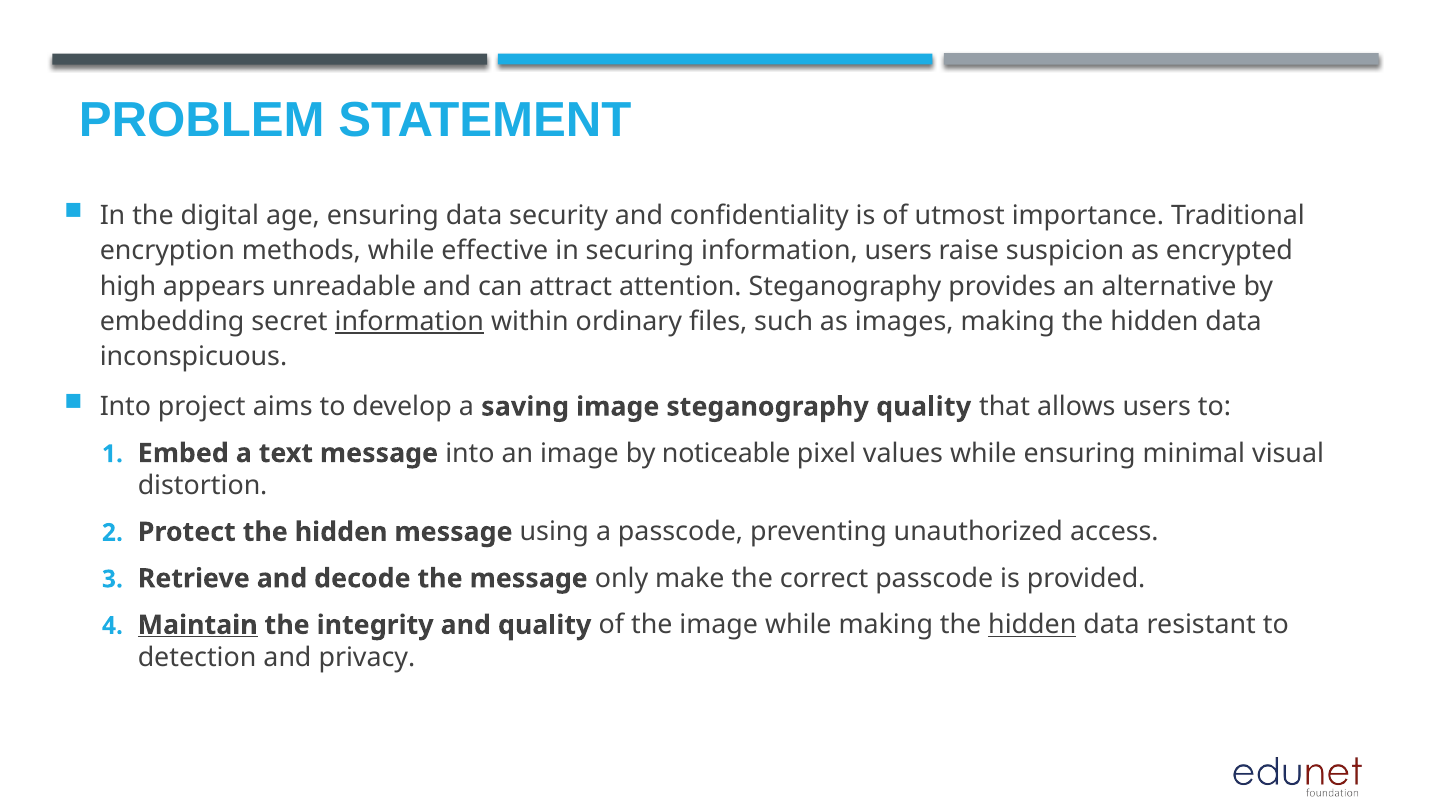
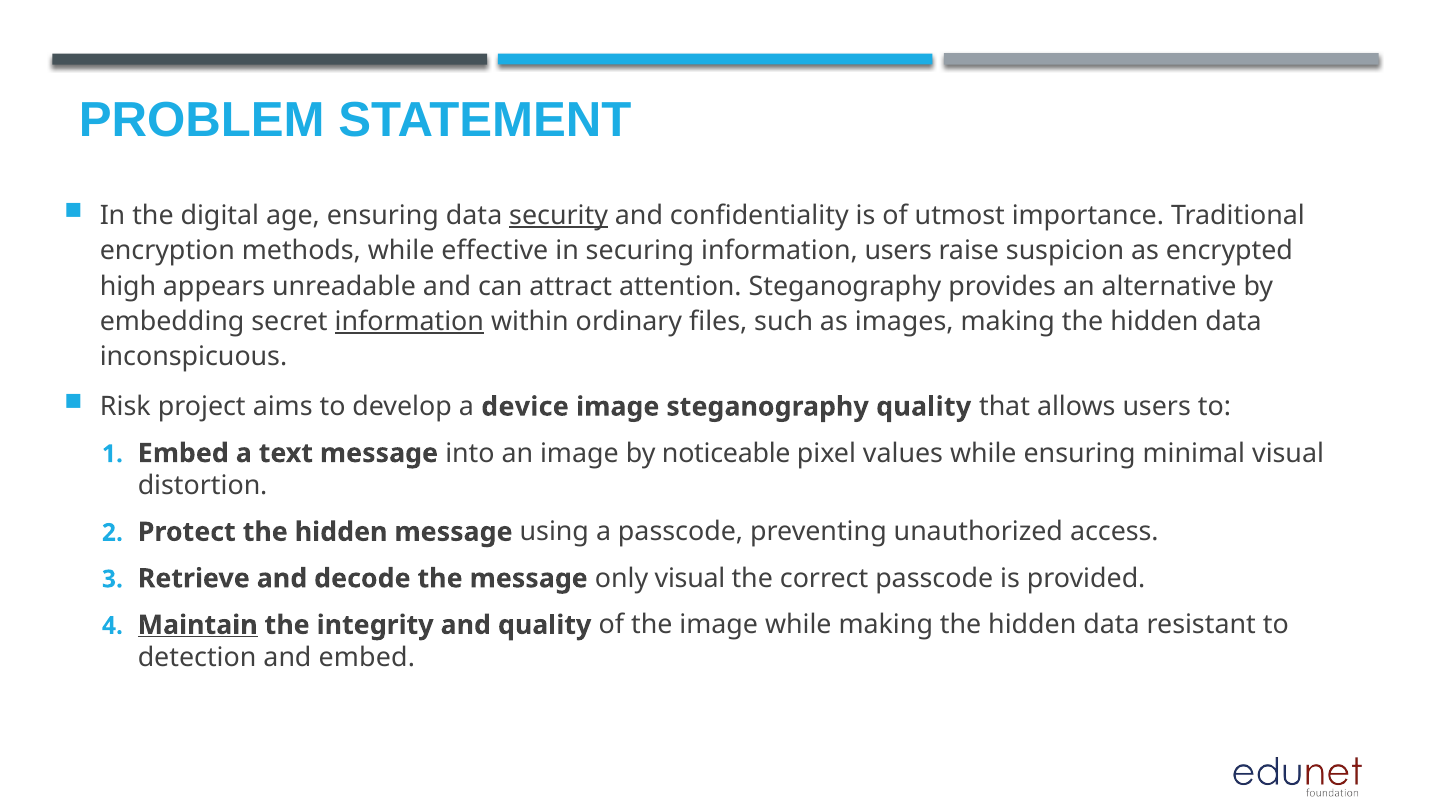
security underline: none -> present
Into at (125, 407): Into -> Risk
saving: saving -> device
only make: make -> visual
hidden at (1032, 625) underline: present -> none
and privacy: privacy -> embed
